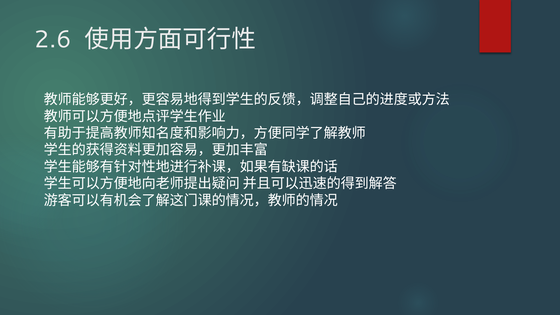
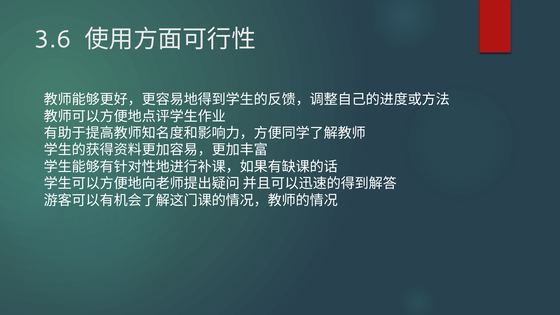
2.6: 2.6 -> 3.6
